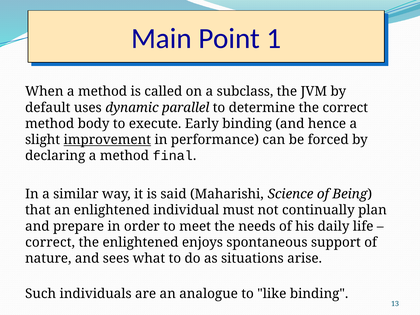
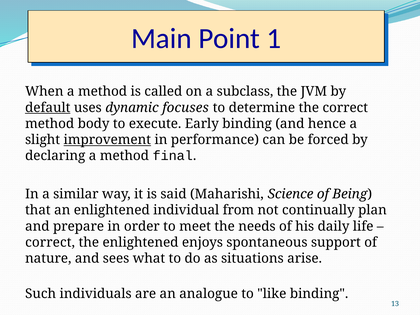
default underline: none -> present
parallel: parallel -> focuses
must: must -> from
